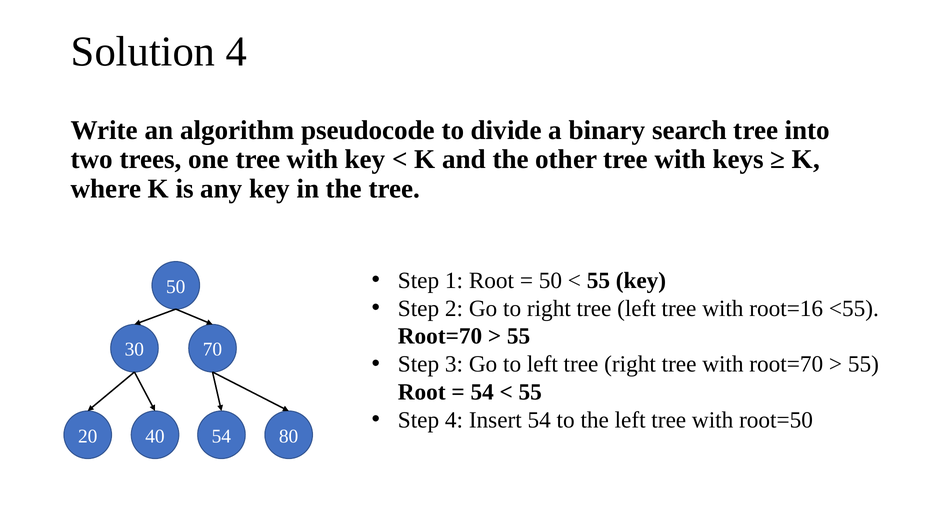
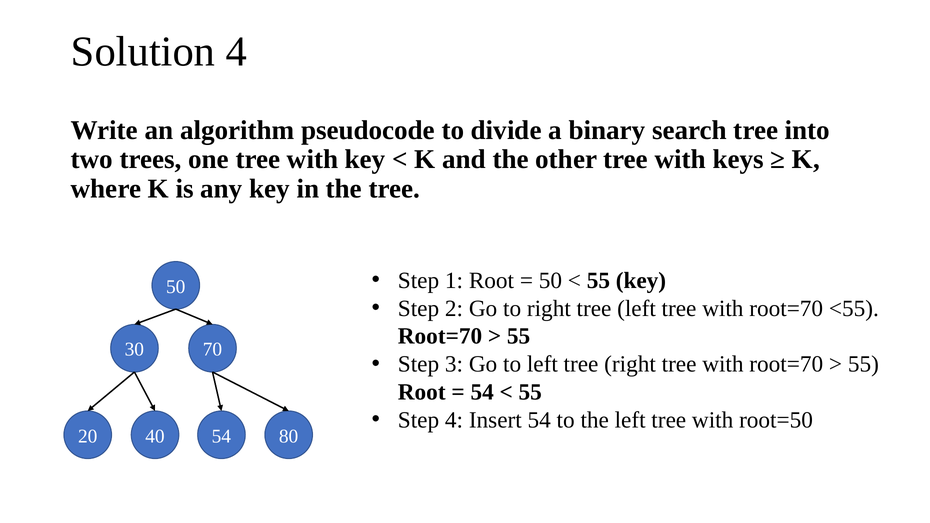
left tree with root=16: root=16 -> root=70
